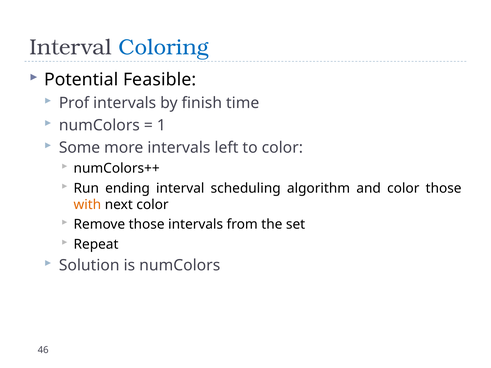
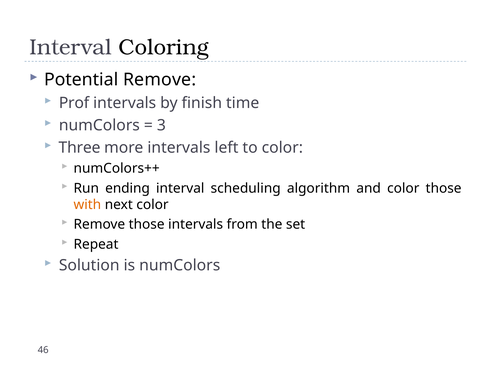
Coloring colour: blue -> black
Potential Feasible: Feasible -> Remove
1: 1 -> 3
Some: Some -> Three
